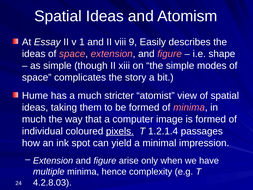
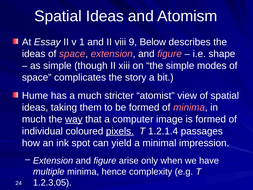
Easily: Easily -> Below
way underline: none -> present
4.2.8.03: 4.2.8.03 -> 1.2.3.05
